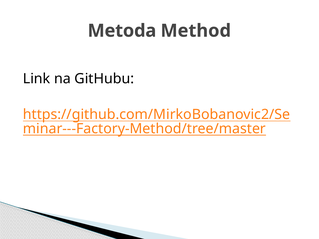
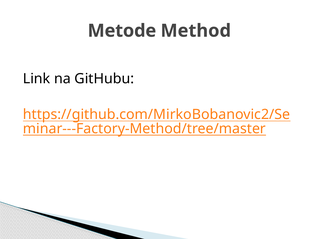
Metoda: Metoda -> Metode
